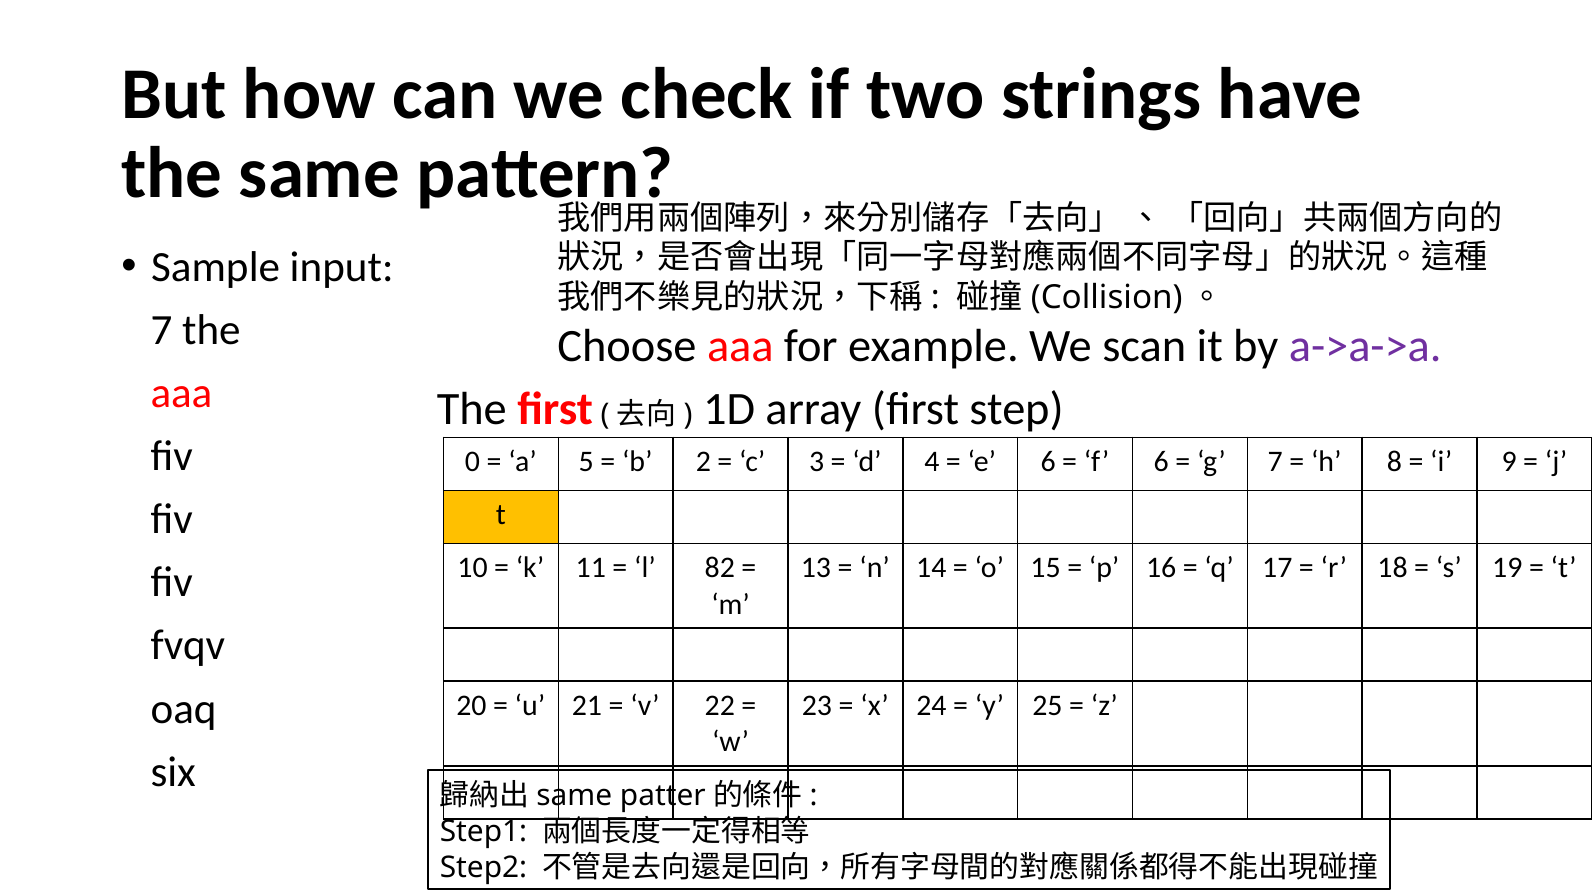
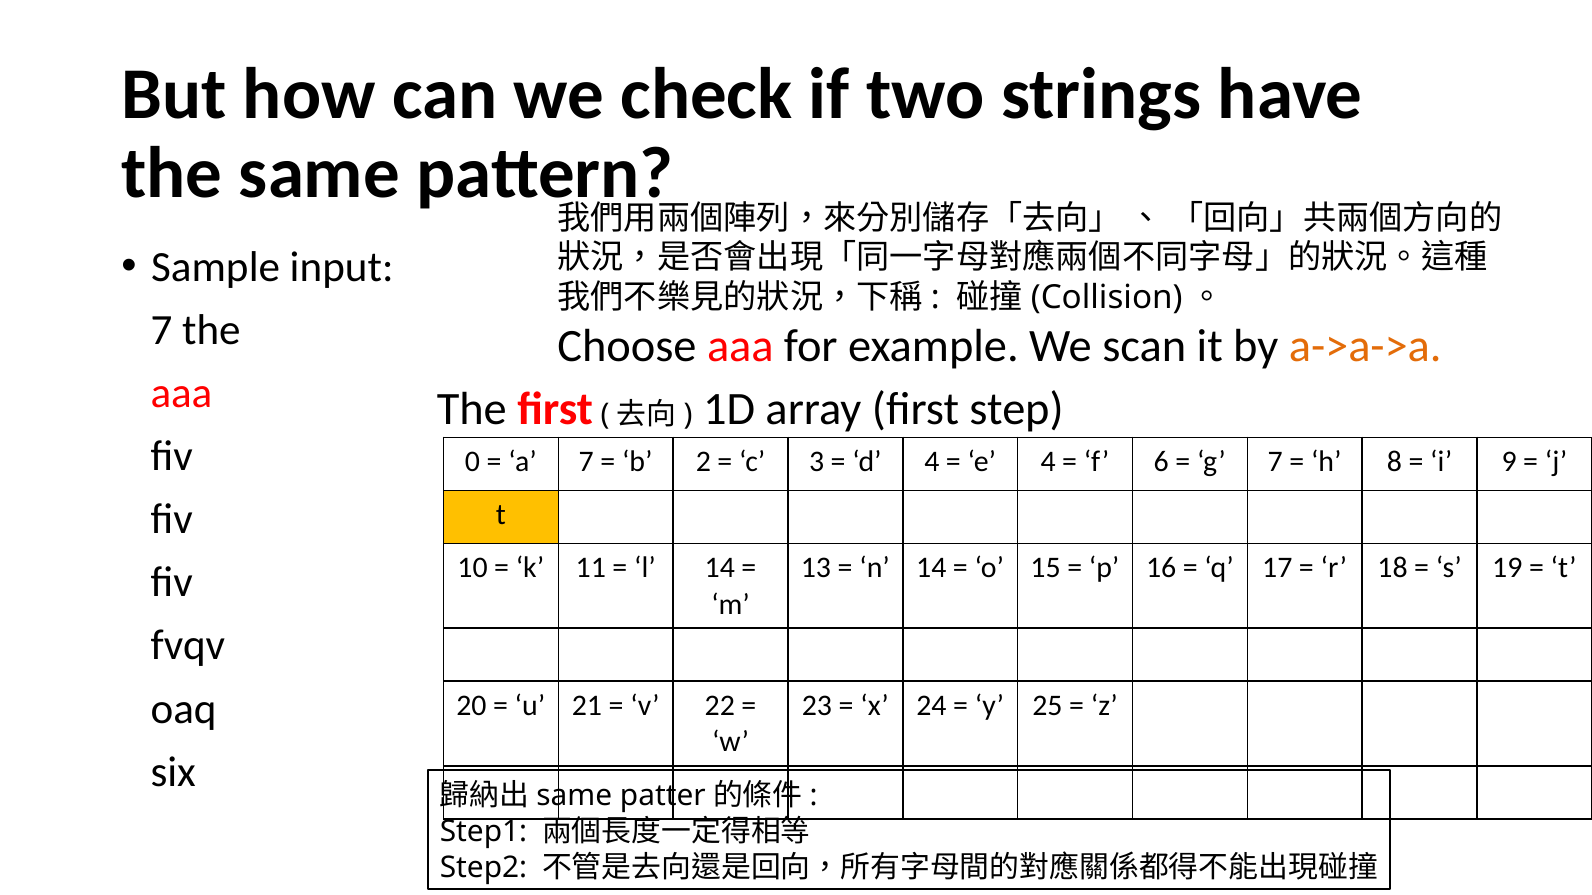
a->a->a colour: purple -> orange
a 5: 5 -> 7
e 6: 6 -> 4
l 82: 82 -> 14
